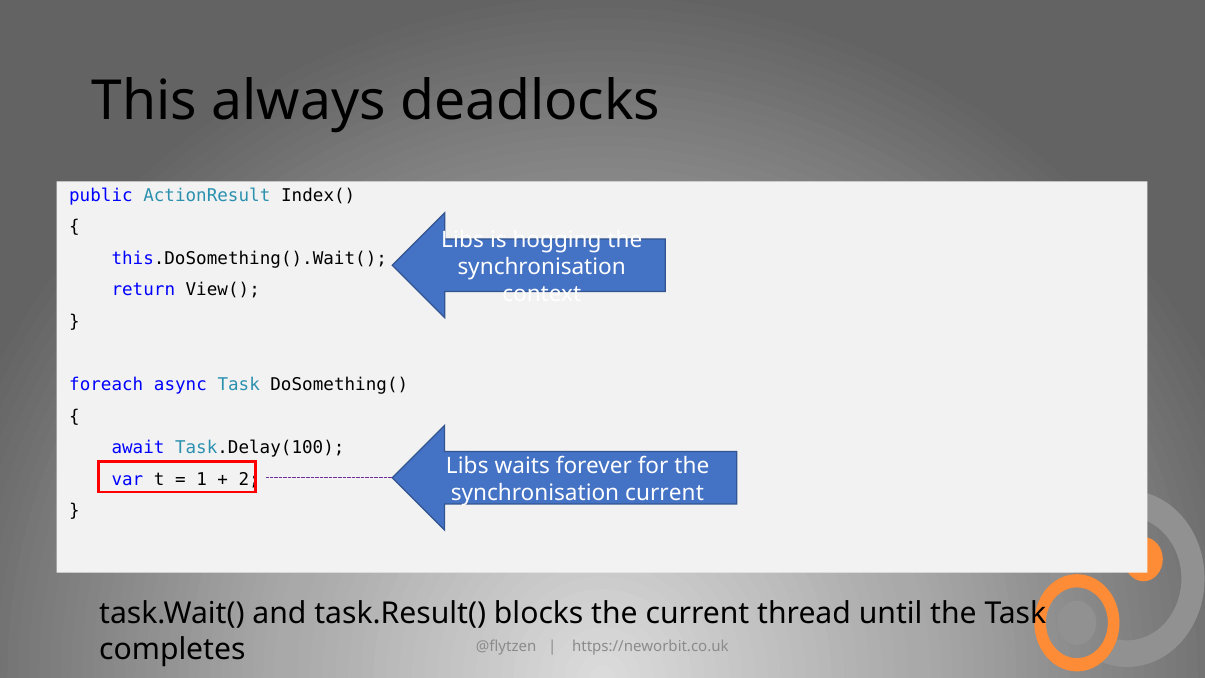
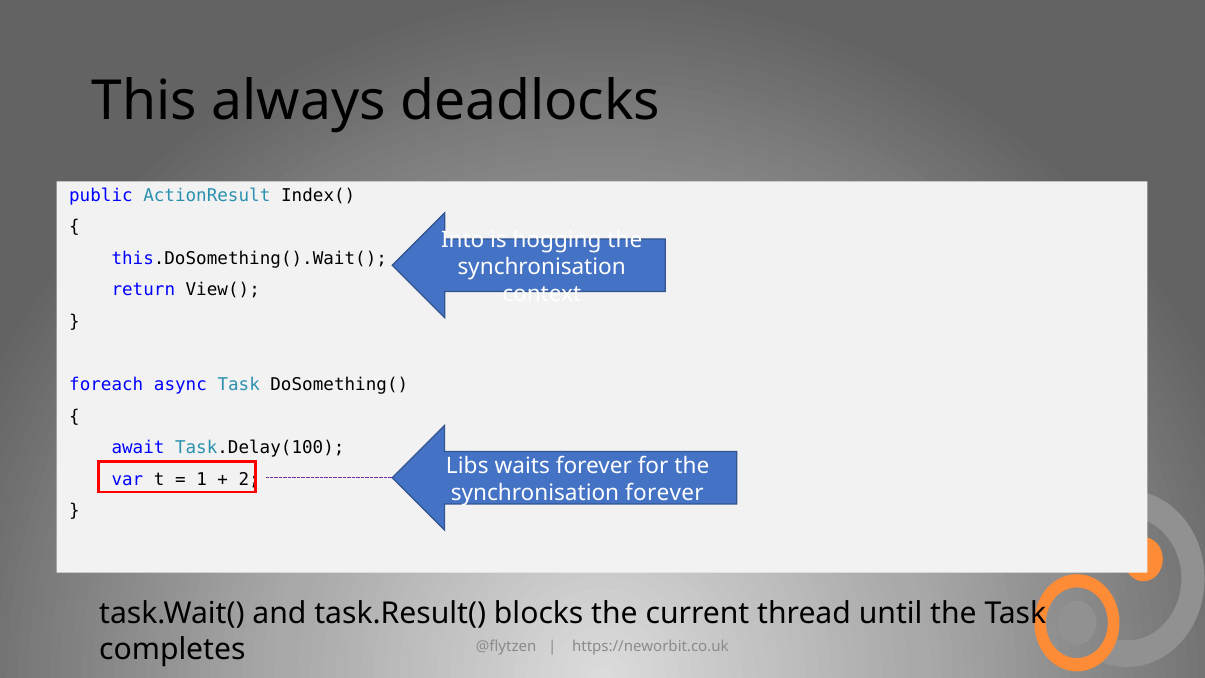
Libs at (463, 240): Libs -> Into
synchronisation current: current -> forever
